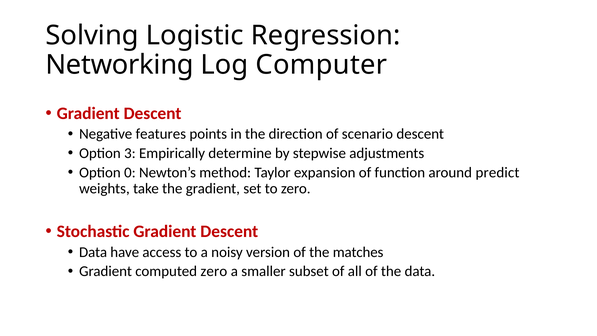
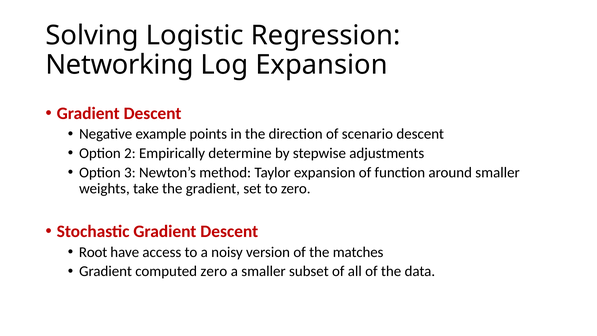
Log Computer: Computer -> Expansion
features: features -> example
3: 3 -> 2
0: 0 -> 3
around predict: predict -> smaller
Data at (93, 252): Data -> Root
